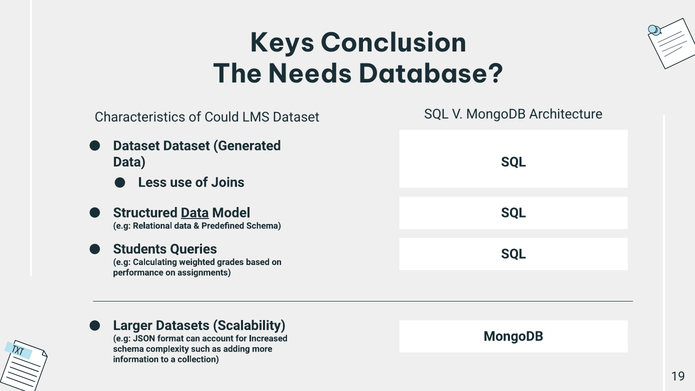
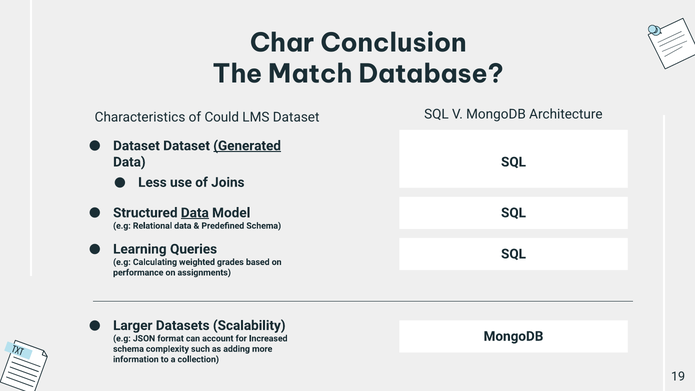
Keys: Keys -> Char
Needs: Needs -> Match
Generated underline: none -> present
Students: Students -> Learning
